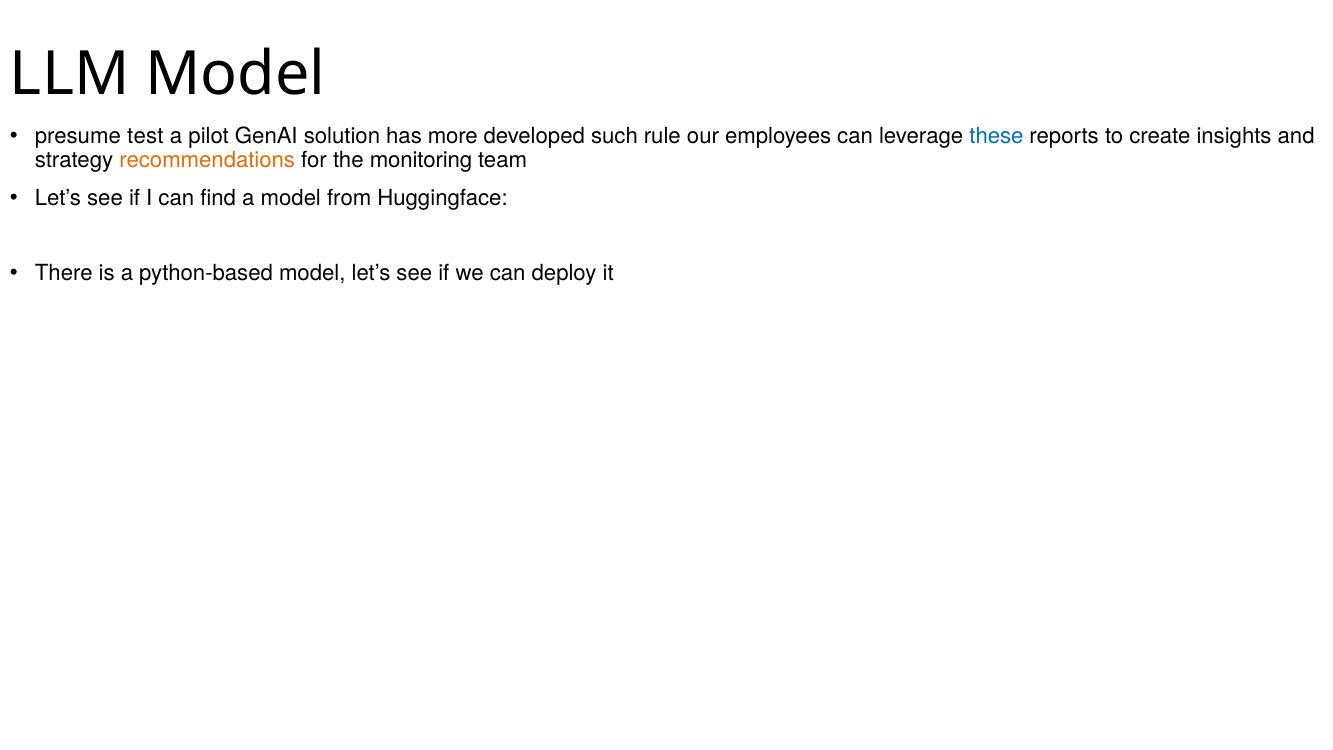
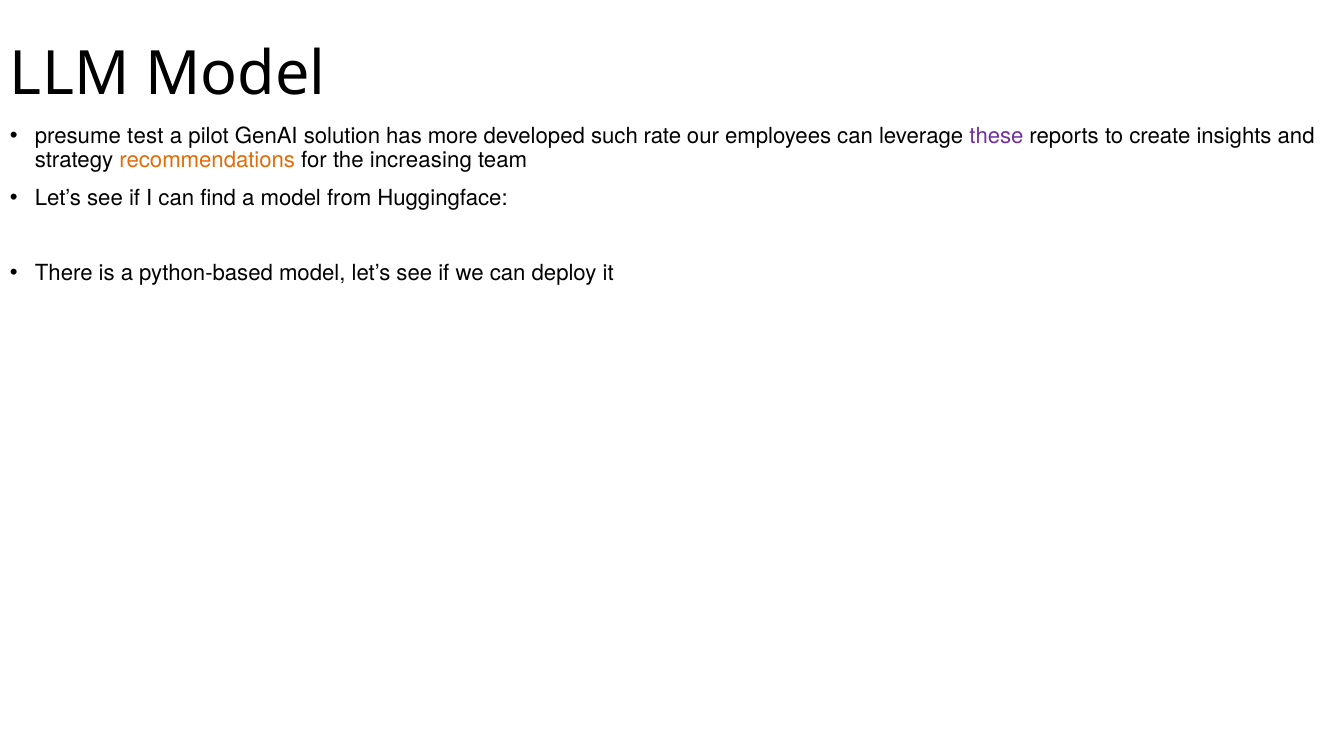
rule: rule -> rate
these colour: blue -> purple
monitoring: monitoring -> increasing
